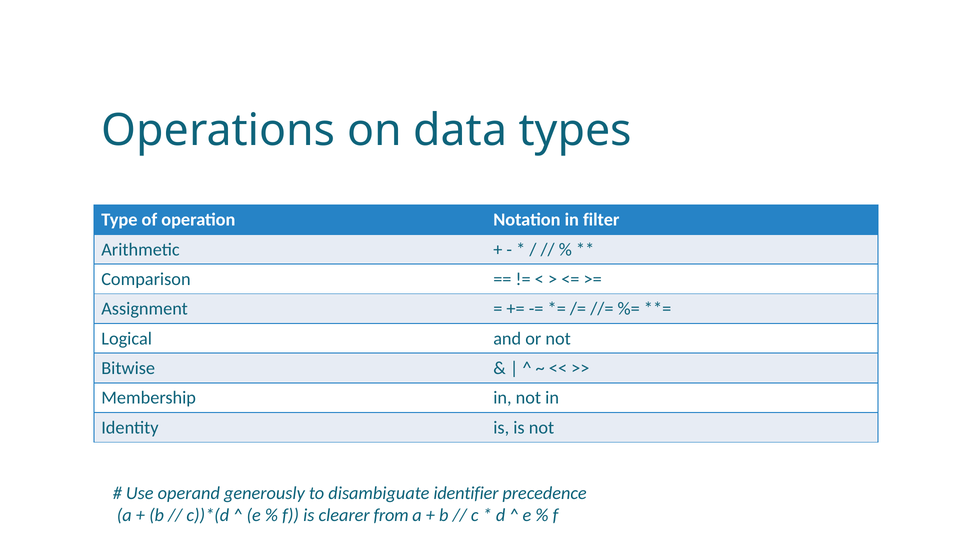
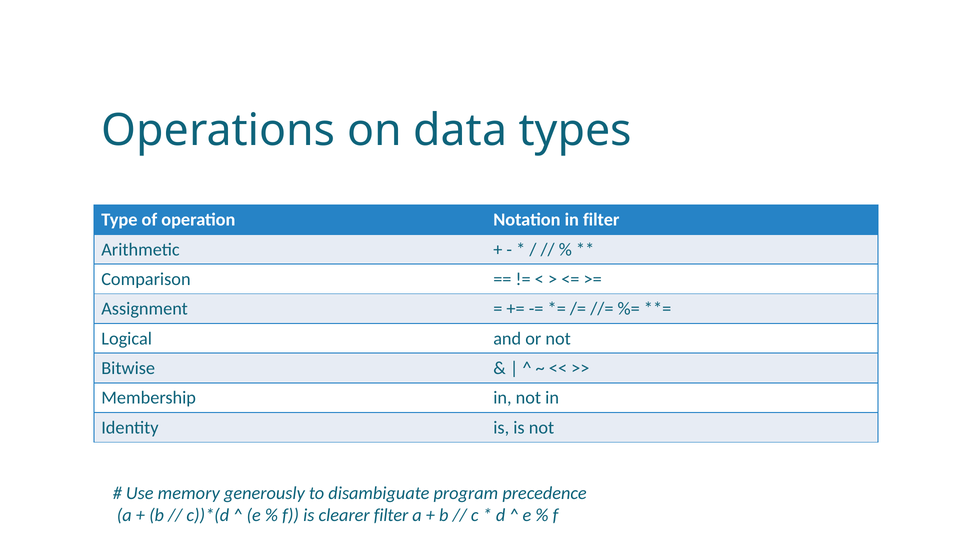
operand: operand -> memory
identifier: identifier -> program
clearer from: from -> filter
